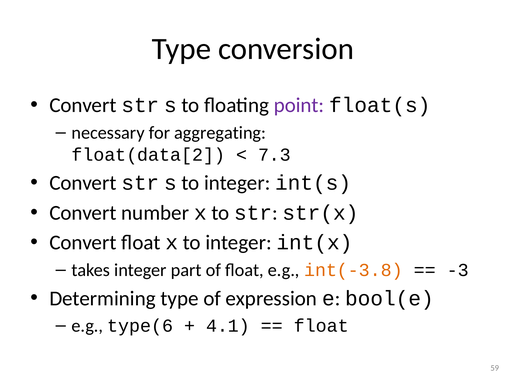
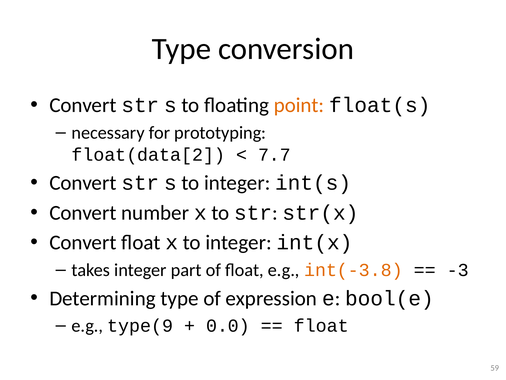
point colour: purple -> orange
aggregating: aggregating -> prototyping
7.3: 7.3 -> 7.7
type(6: type(6 -> type(9
4.1: 4.1 -> 0.0
